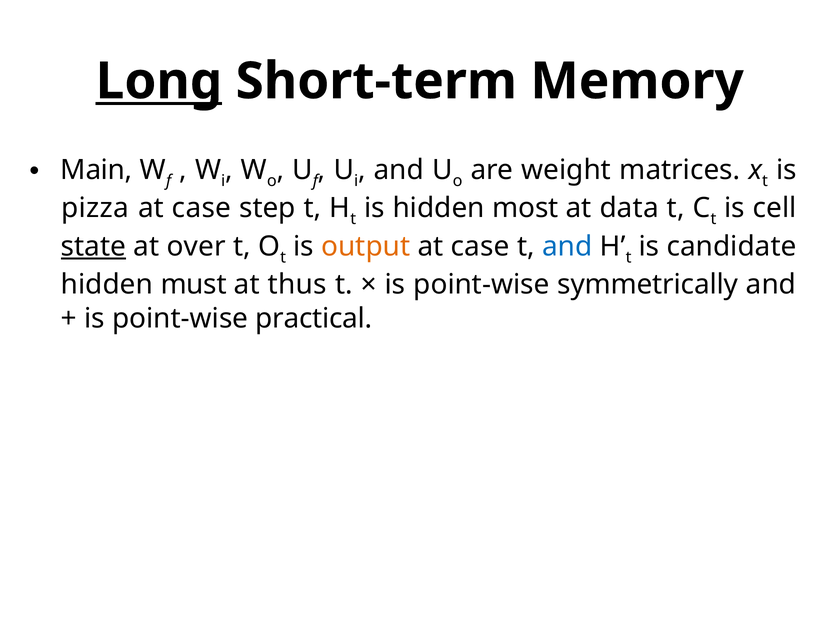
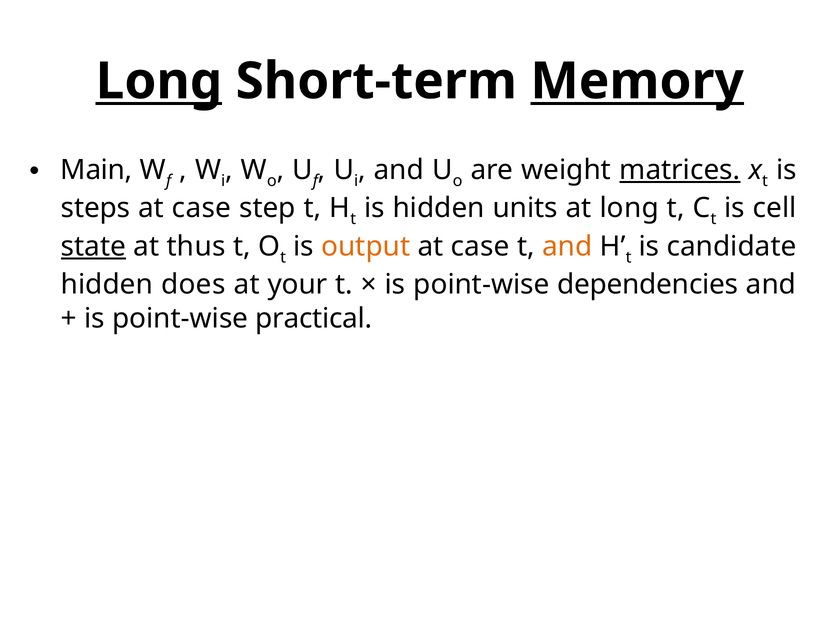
Memory underline: none -> present
matrices underline: none -> present
pizza: pizza -> steps
most: most -> units
at data: data -> long
over: over -> thus
and at (567, 246) colour: blue -> orange
must: must -> does
thus: thus -> your
symmetrically: symmetrically -> dependencies
